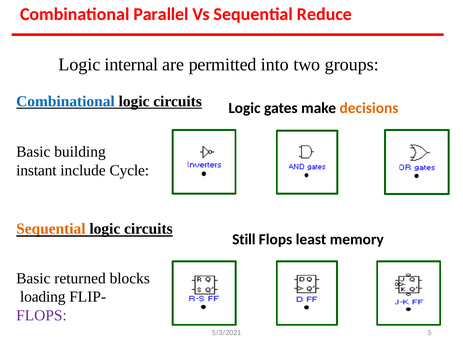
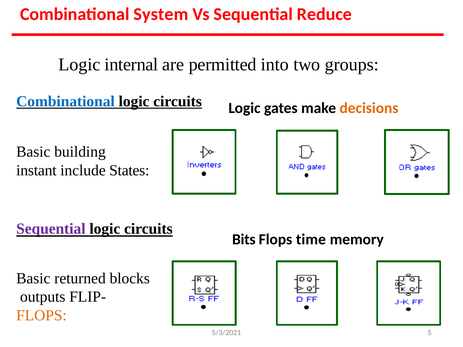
Parallel: Parallel -> System
Cycle: Cycle -> States
Sequential at (51, 229) colour: orange -> purple
Still: Still -> Bits
least: least -> time
loading: loading -> outputs
FLOPS at (41, 316) colour: purple -> orange
